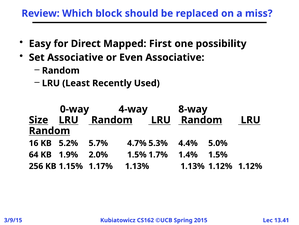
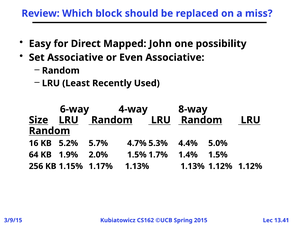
First: First -> John
0-way: 0-way -> 6-way
